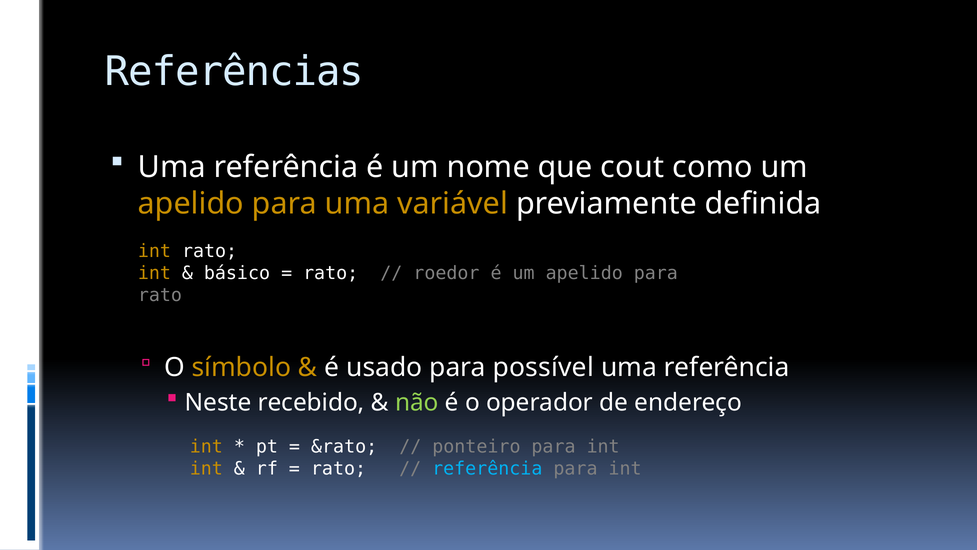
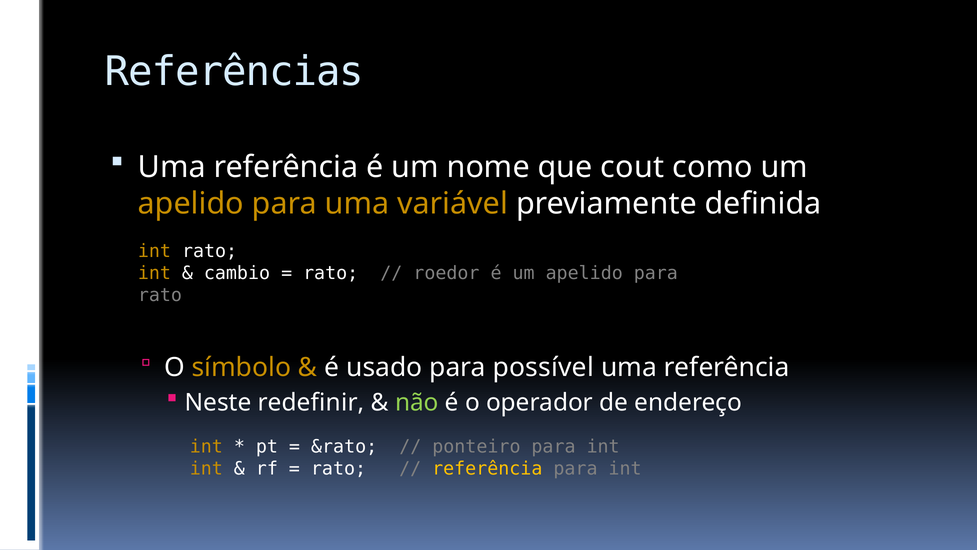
básico: básico -> cambio
recebido: recebido -> redefinir
referência at (487, 468) colour: light blue -> yellow
